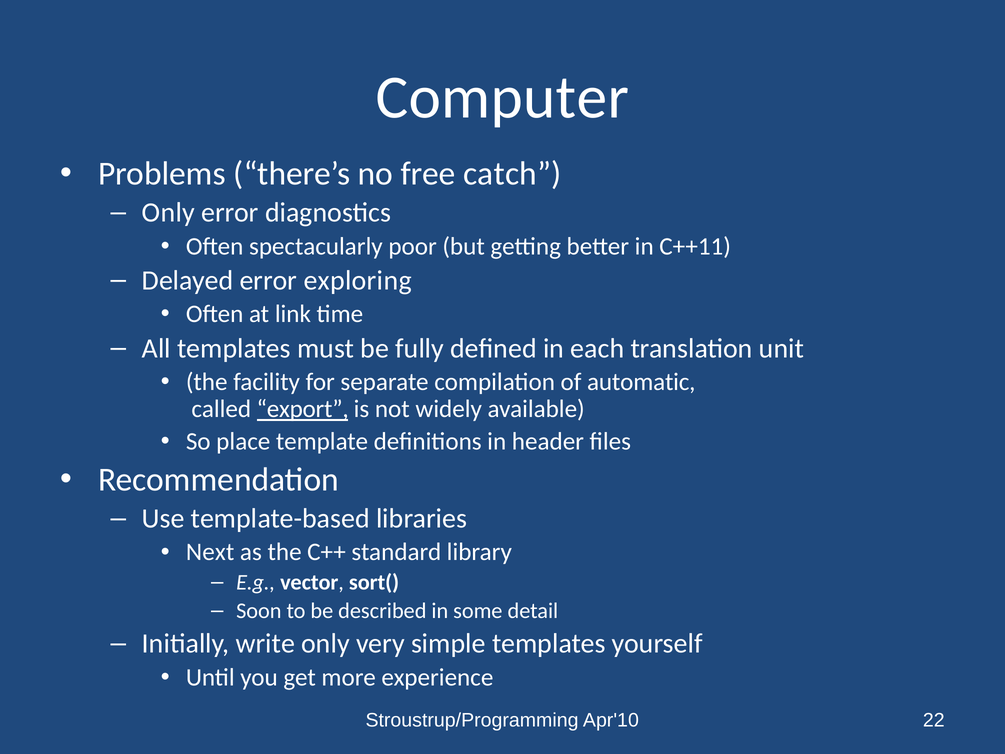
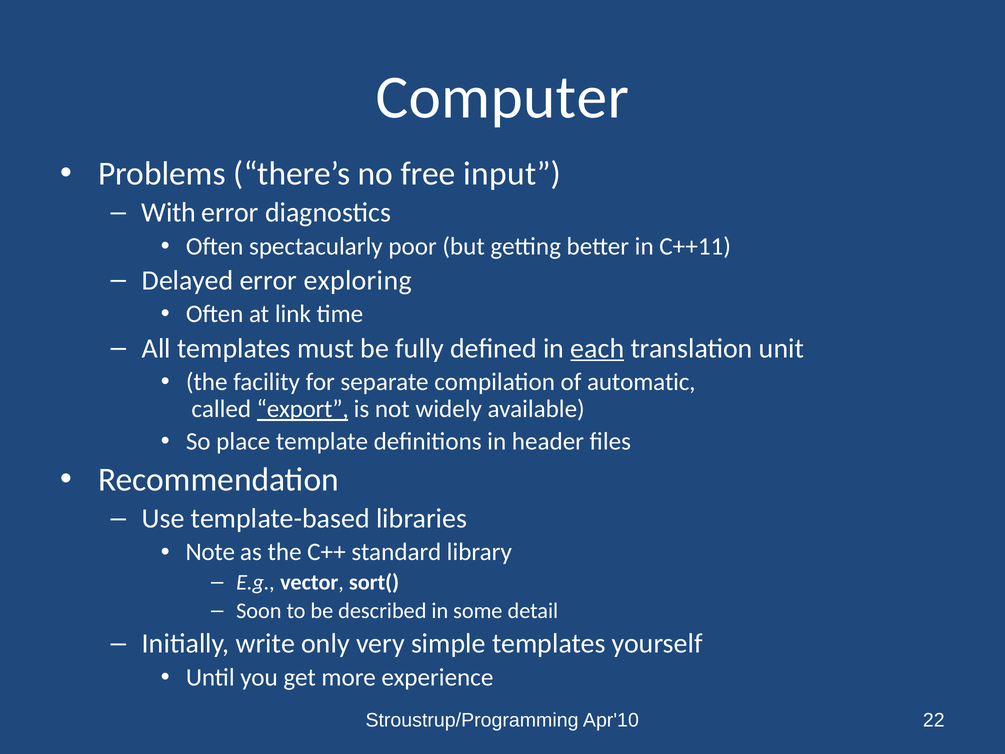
catch: catch -> input
Only at (168, 212): Only -> With
each underline: none -> present
Next: Next -> Note
